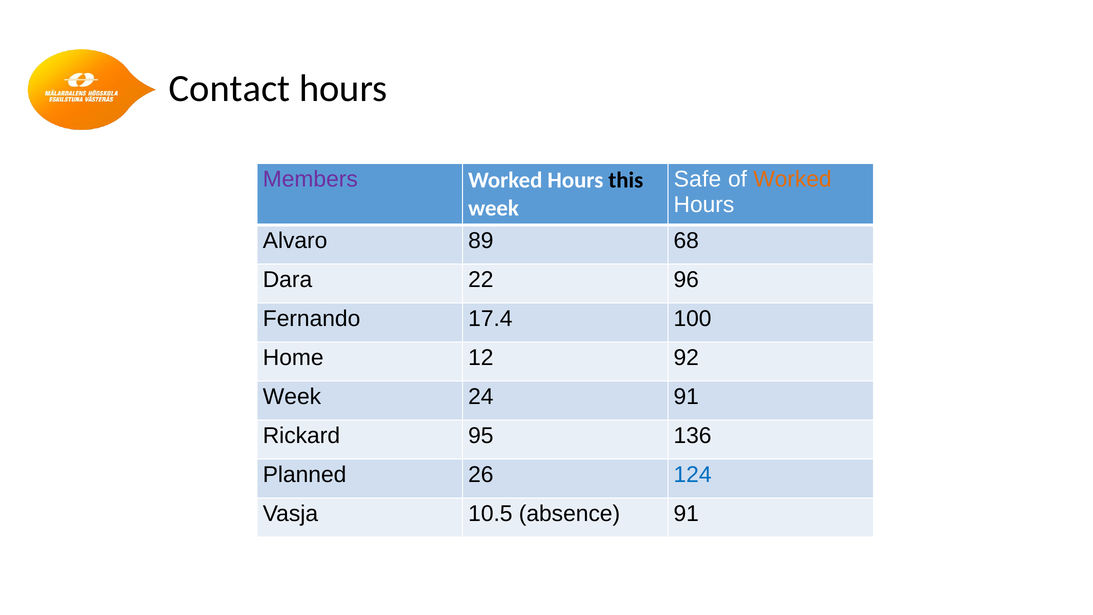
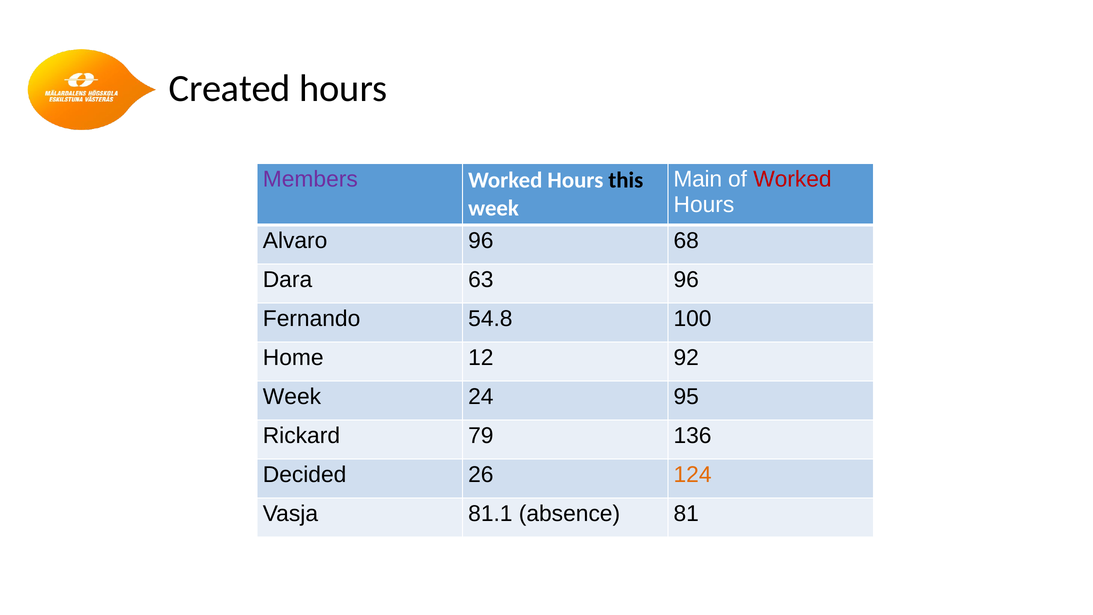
Contact: Contact -> Created
Safe: Safe -> Main
Worked at (792, 179) colour: orange -> red
Alvaro 89: 89 -> 96
22: 22 -> 63
17.4: 17.4 -> 54.8
24 91: 91 -> 95
95: 95 -> 79
Planned: Planned -> Decided
124 colour: blue -> orange
10.5: 10.5 -> 81.1
absence 91: 91 -> 81
